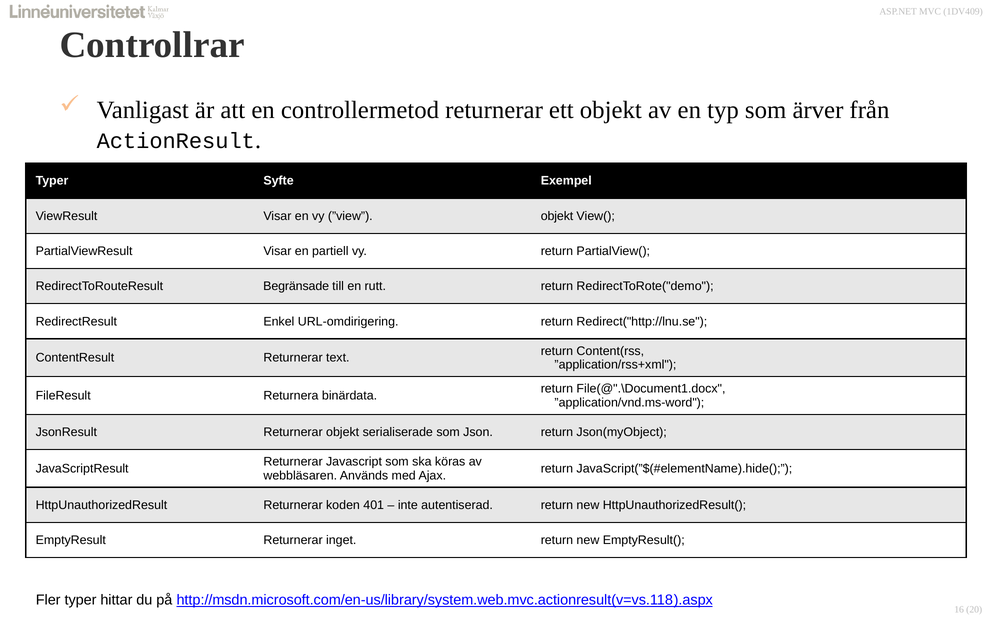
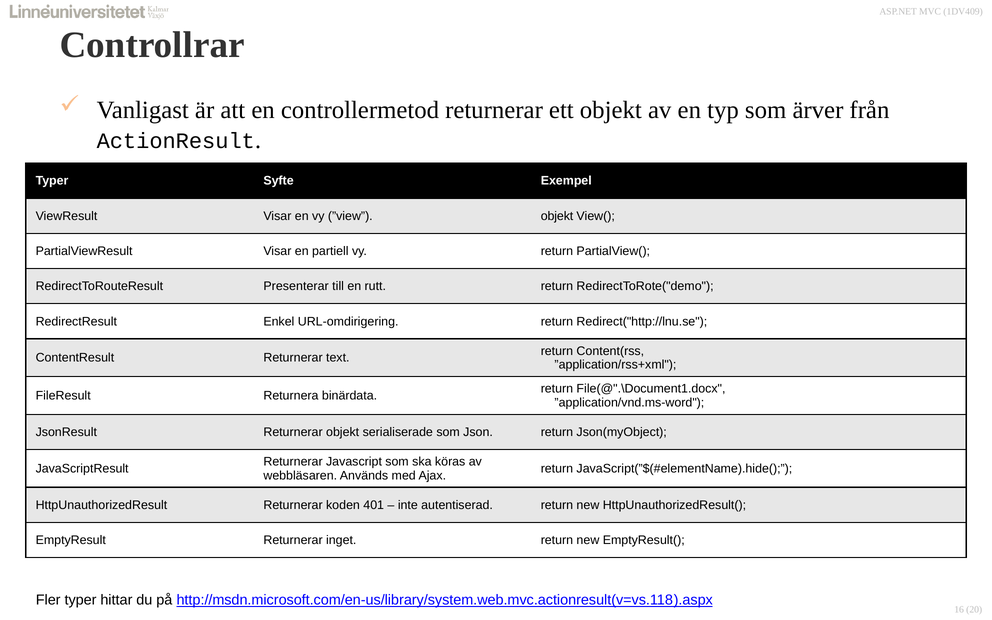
Begränsade: Begränsade -> Presenterar
